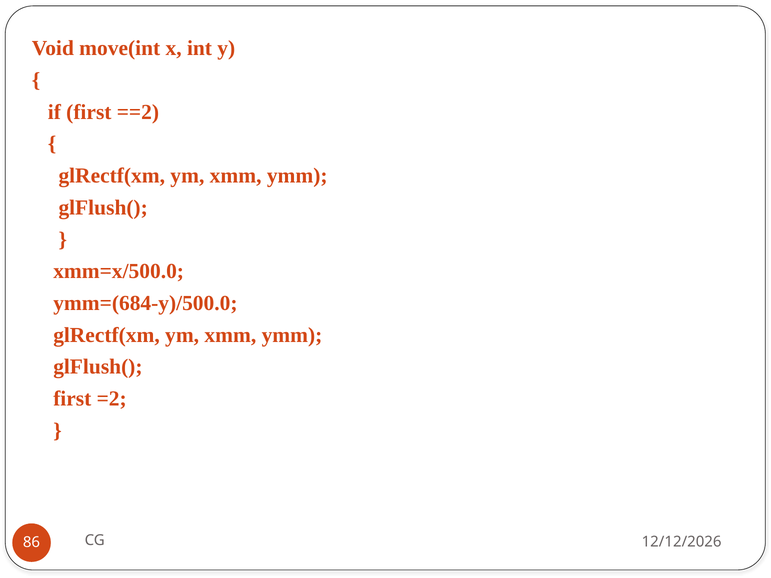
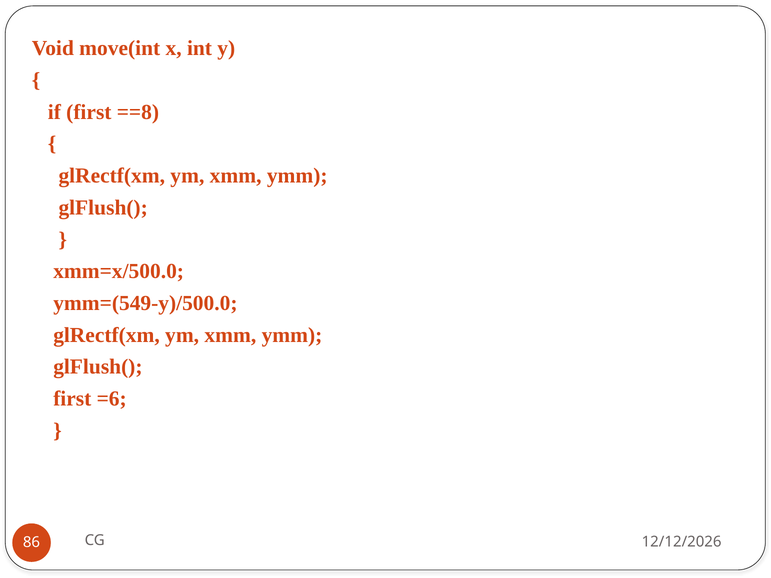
==2: ==2 -> ==8
ymm=(684-y)/500.0: ymm=(684-y)/500.0 -> ymm=(549-y)/500.0
=2: =2 -> =6
